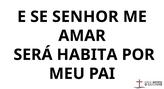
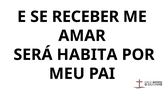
SENHOR: SENHOR -> RECEBER
